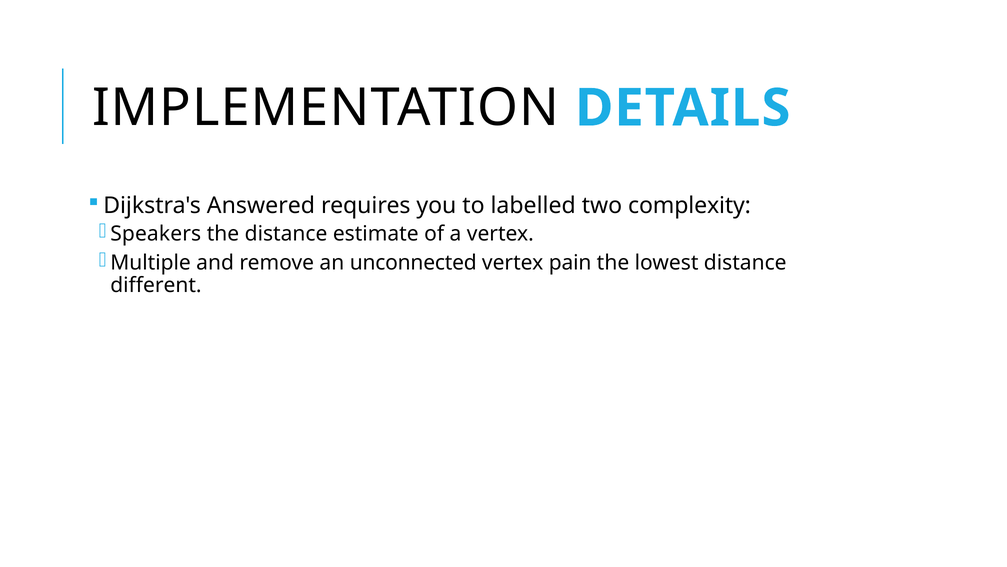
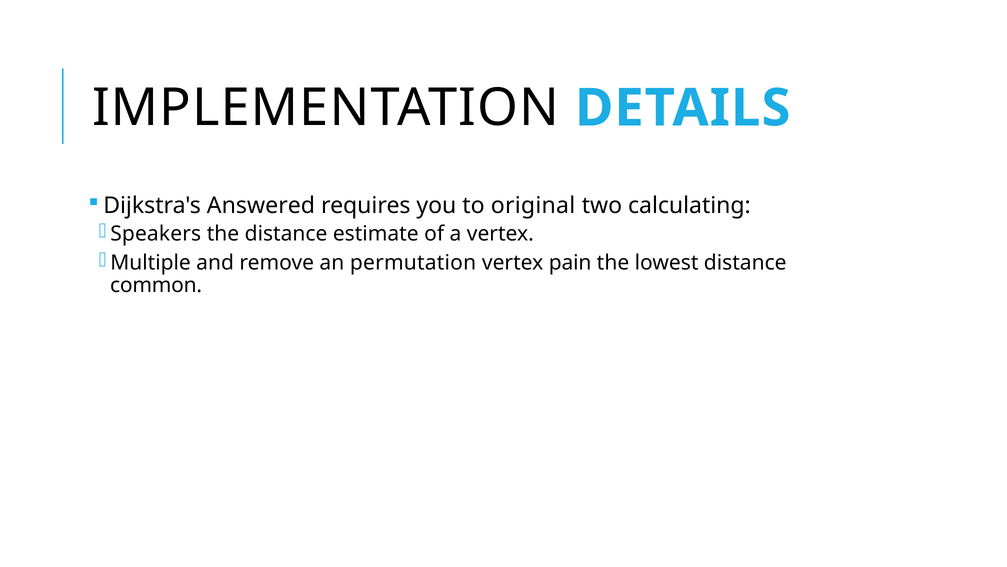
labelled: labelled -> original
complexity: complexity -> calculating
unconnected: unconnected -> permutation
different: different -> common
